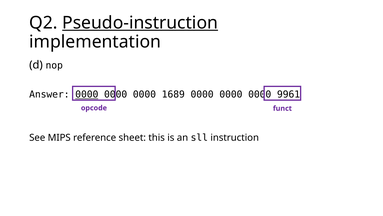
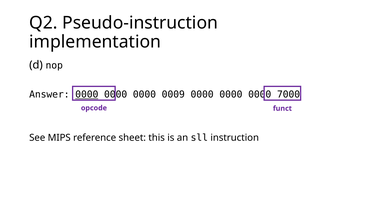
Pseudo-instruction underline: present -> none
1689: 1689 -> 0009
9961: 9961 -> 7000
